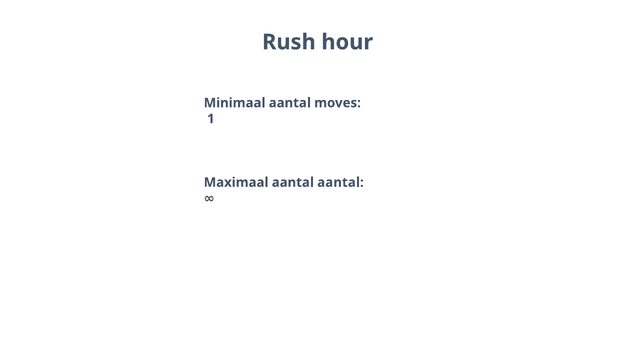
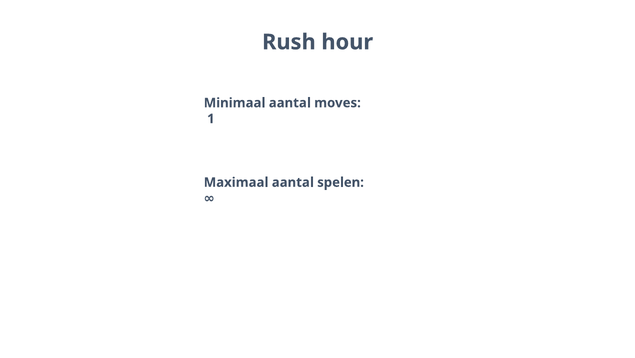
aantal aantal: aantal -> spelen
